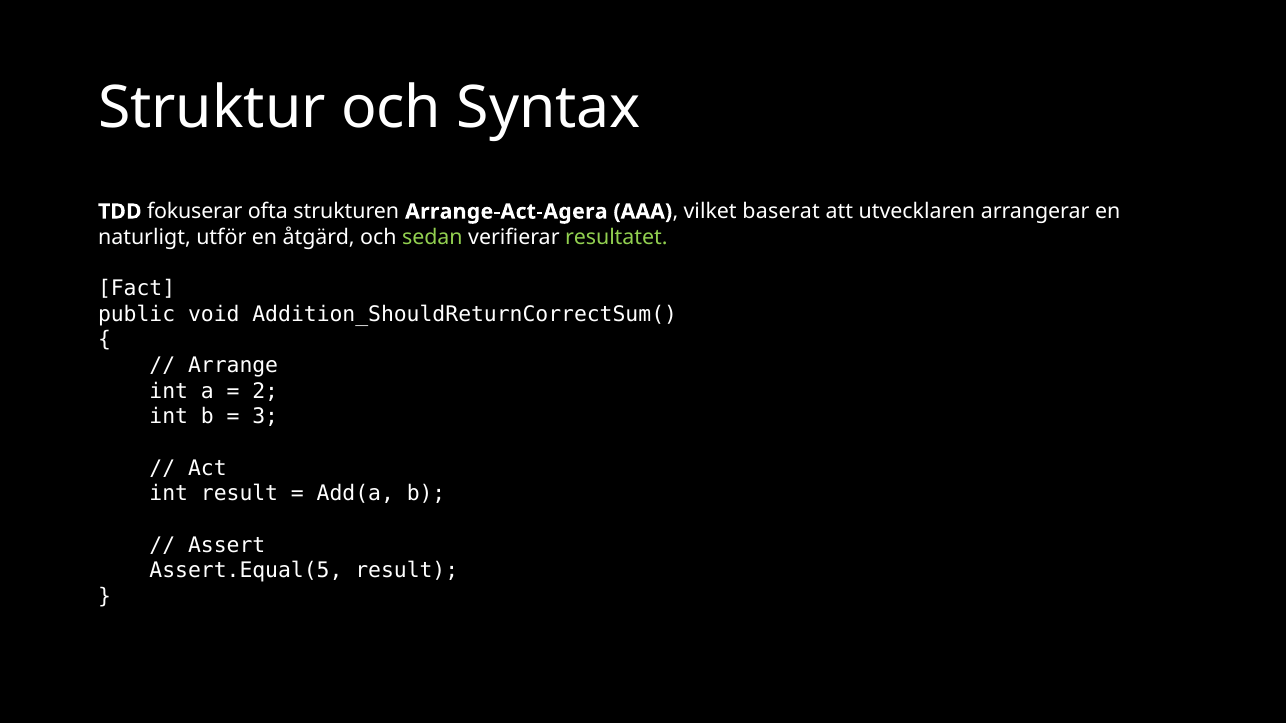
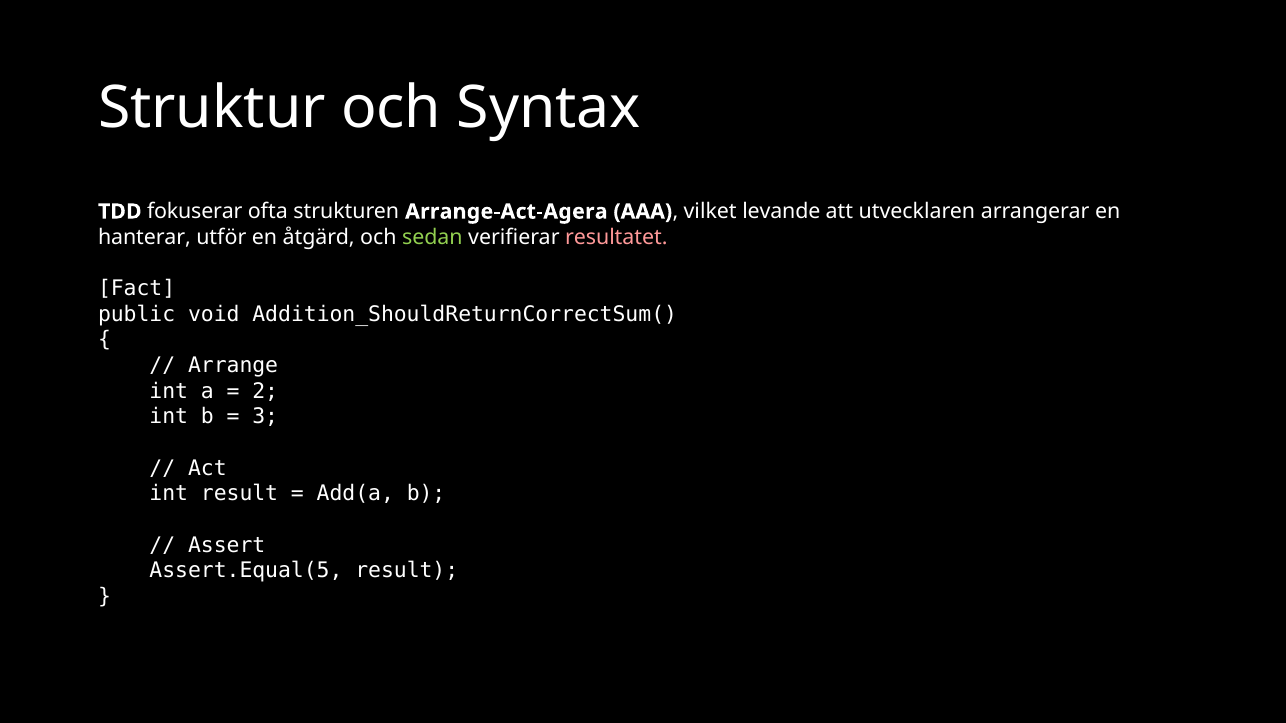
baserat: baserat -> levande
naturligt: naturligt -> hanterar
resultatet colour: light green -> pink
